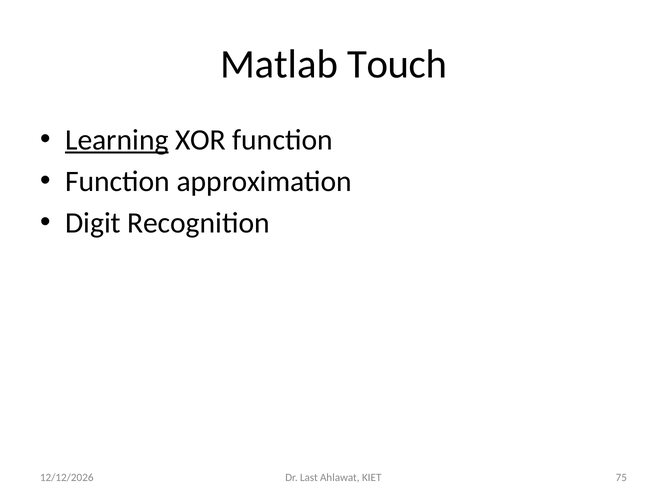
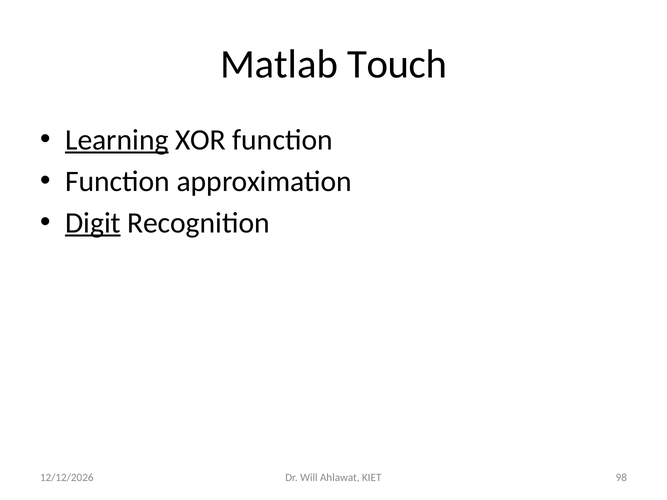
Digit underline: none -> present
Last: Last -> Will
75: 75 -> 98
